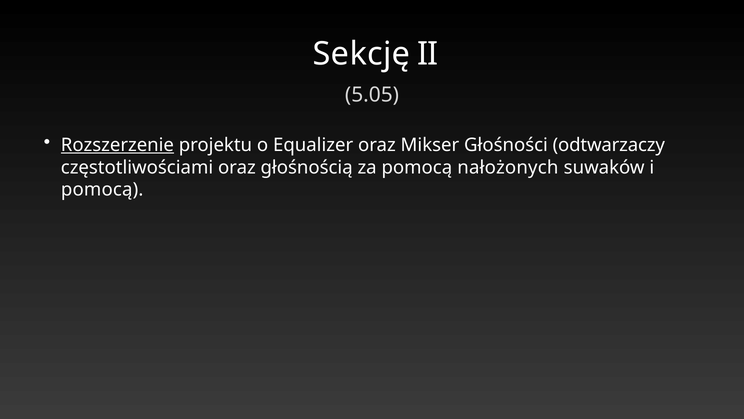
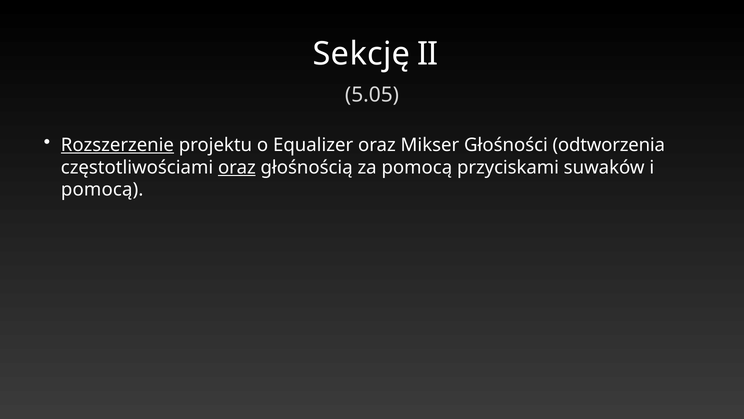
odtwarzaczy: odtwarzaczy -> odtworzenia
oraz at (237, 167) underline: none -> present
nałożonych: nałożonych -> przyciskami
